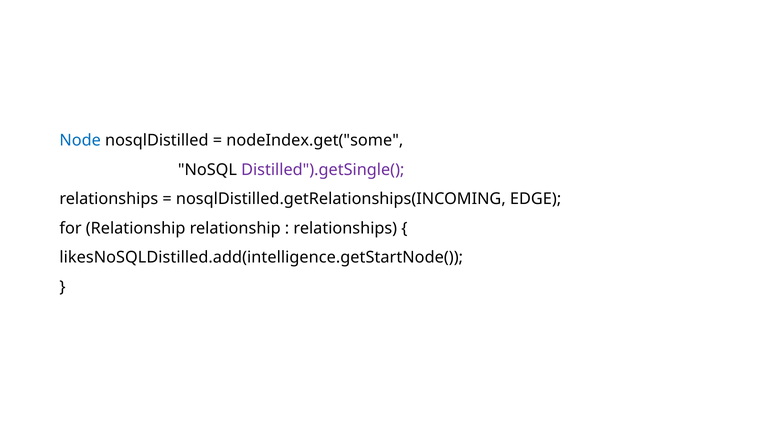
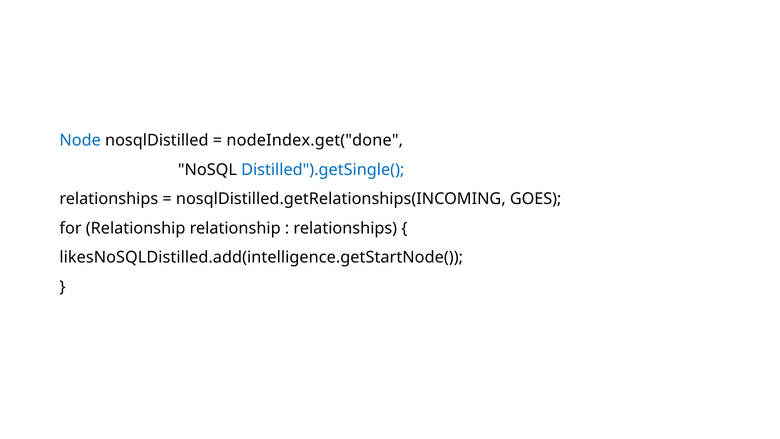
nodeIndex.get("some: nodeIndex.get("some -> nodeIndex.get("done
Distilled").getSingle( colour: purple -> blue
EDGE: EDGE -> GOES
